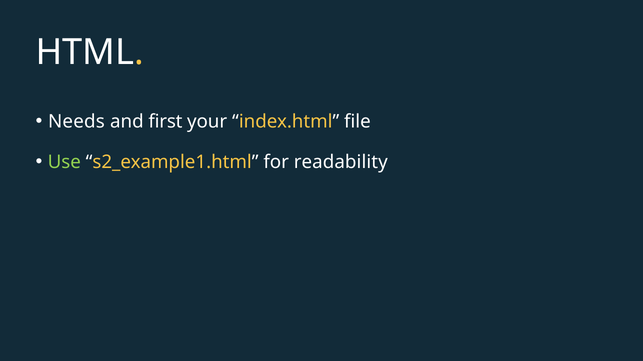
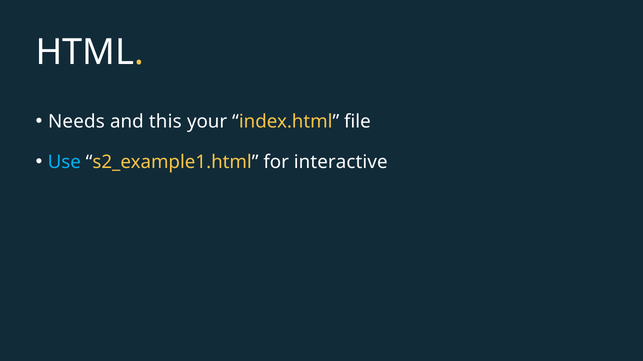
first: first -> this
Use colour: light green -> light blue
readability: readability -> interactive
